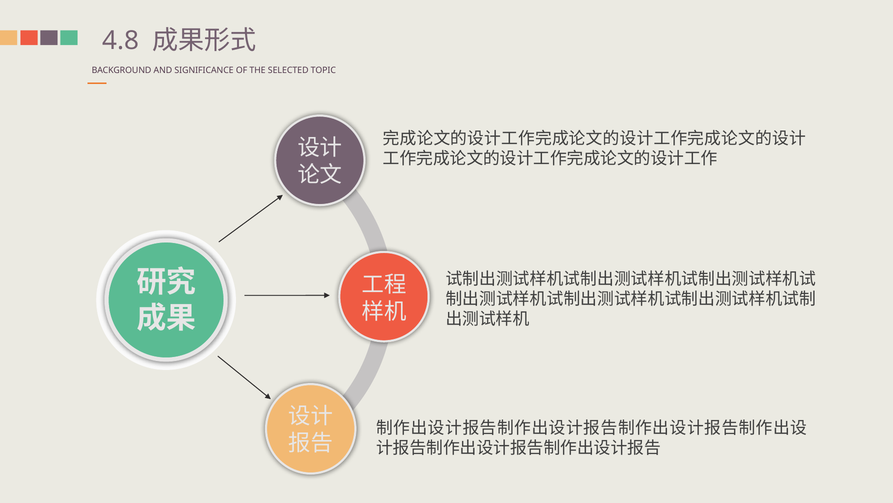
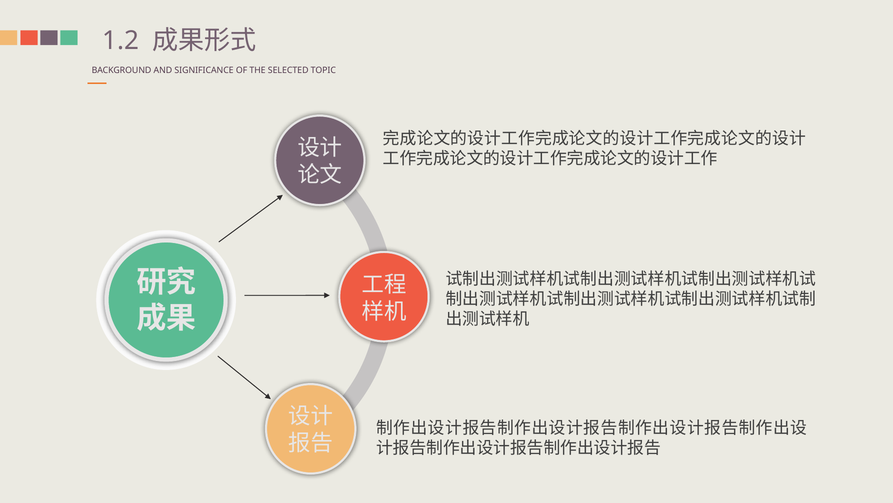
4.8: 4.8 -> 1.2
